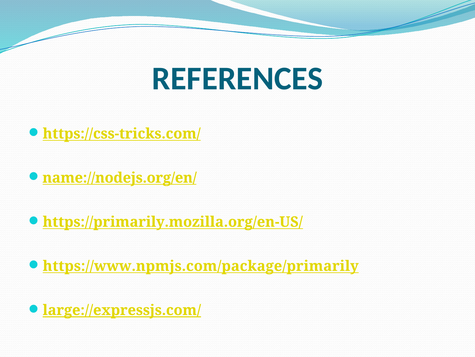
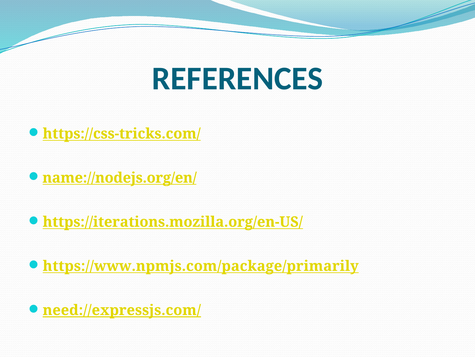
https://primarily.mozilla.org/en-US/: https://primarily.mozilla.org/en-US/ -> https://iterations.mozilla.org/en-US/
large://expressjs.com/: large://expressjs.com/ -> need://expressjs.com/
